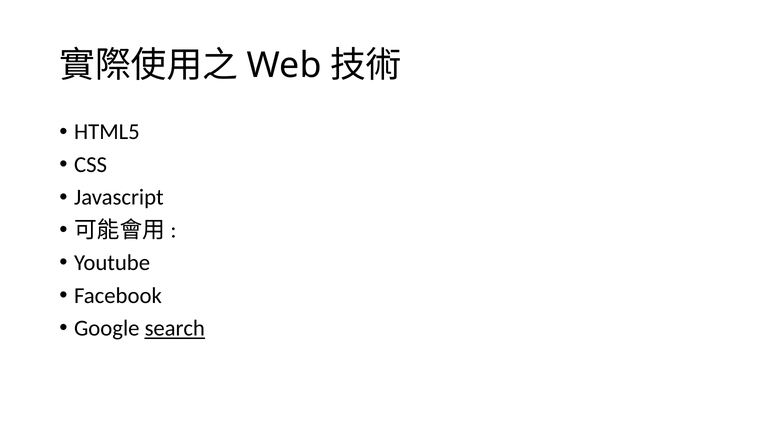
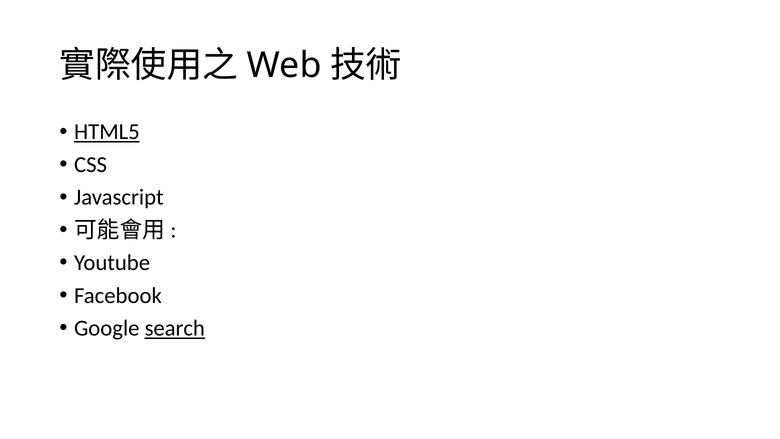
HTML5 underline: none -> present
